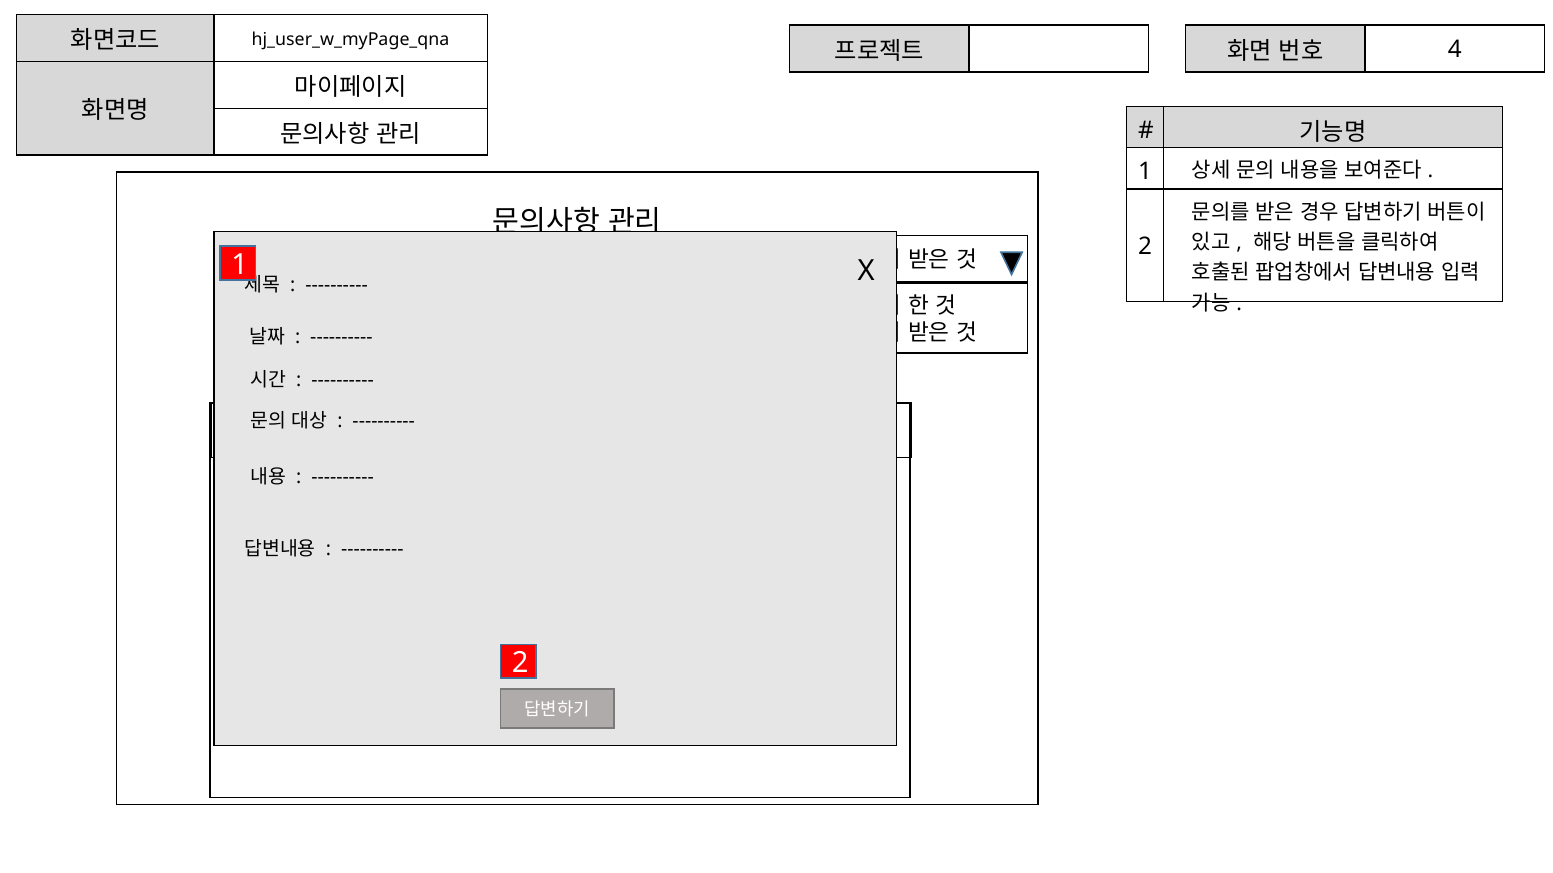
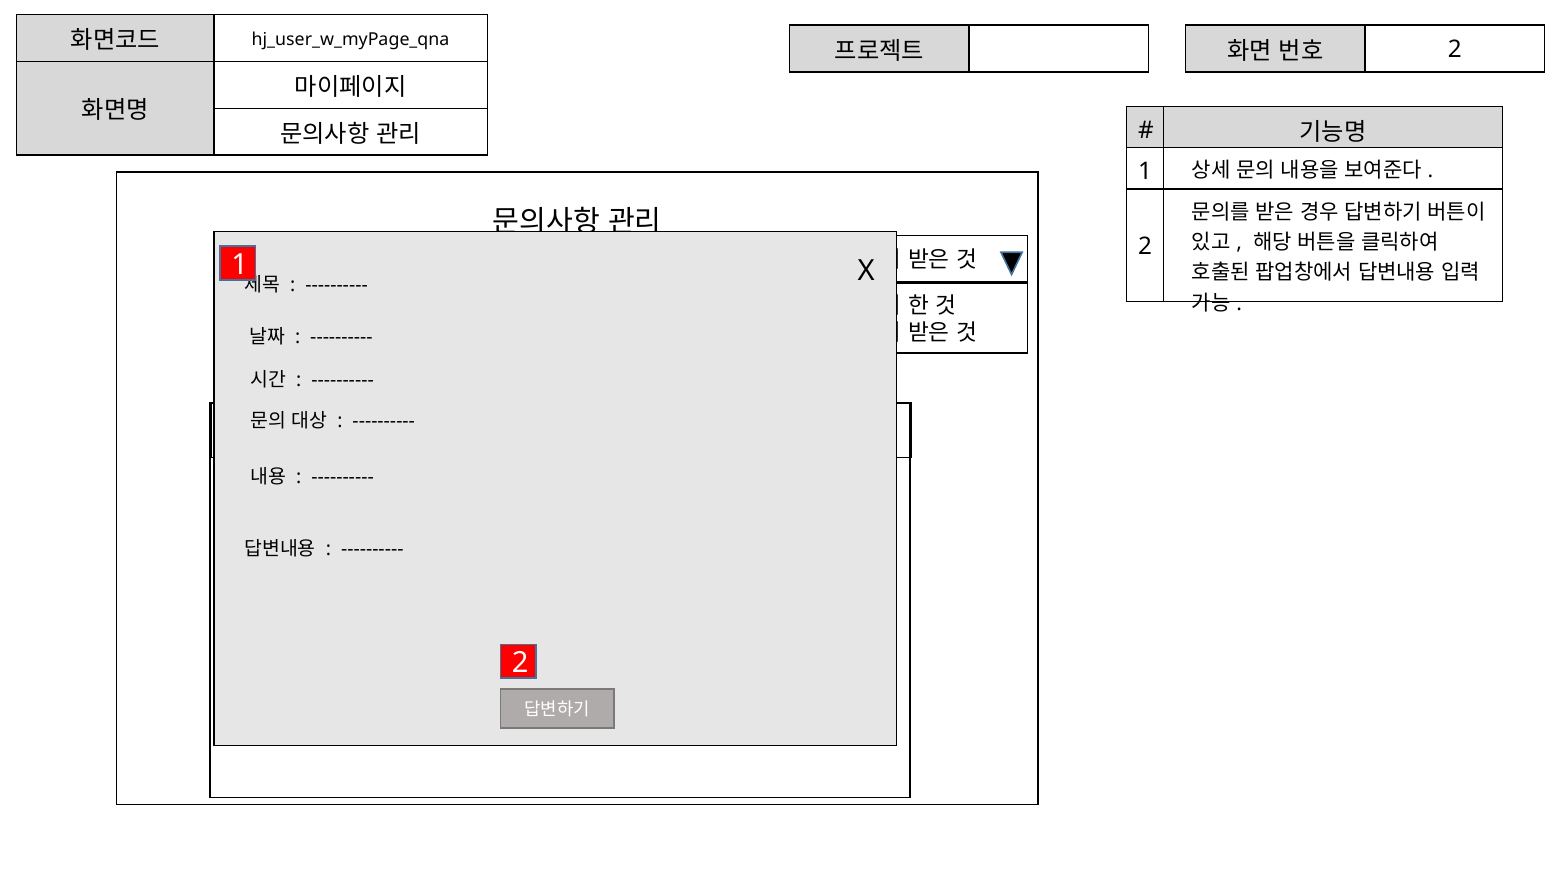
4 at (1455, 50): 4 -> 2
